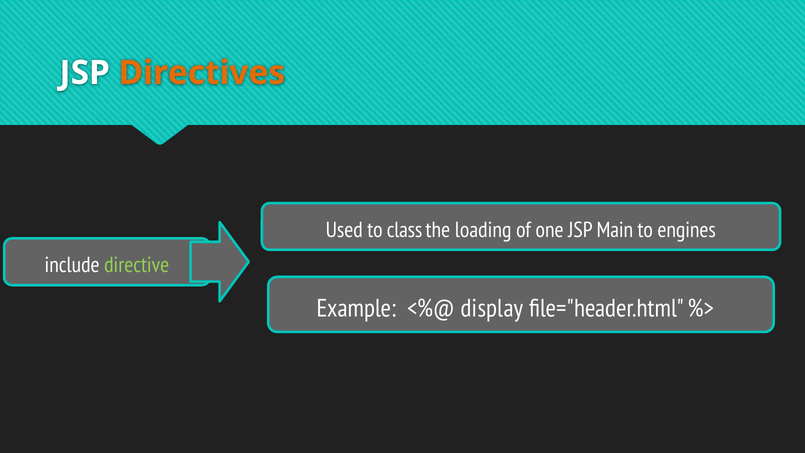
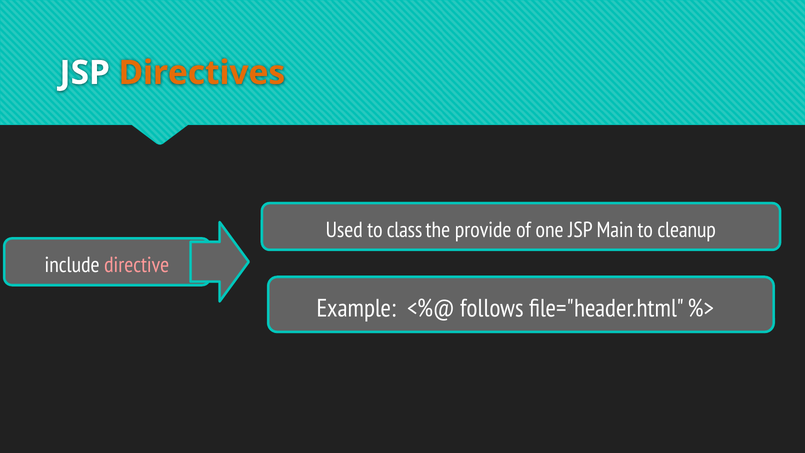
loading: loading -> provide
engines: engines -> cleanup
directive colour: light green -> pink
display: display -> follows
